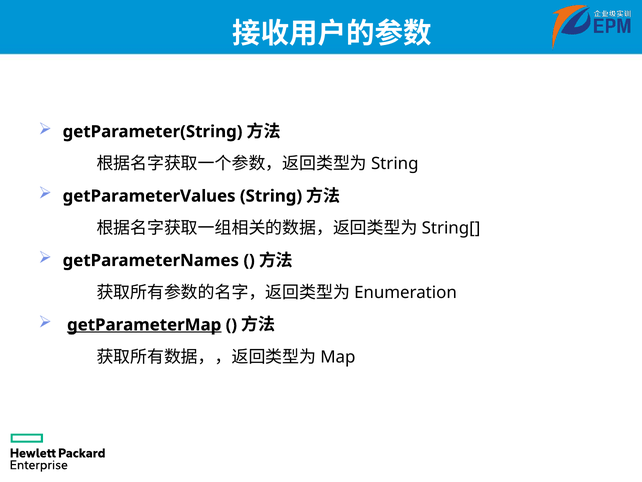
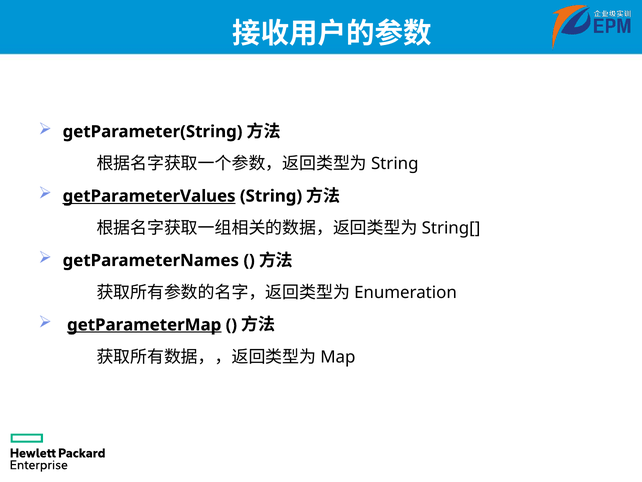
getParameterValues underline: none -> present
